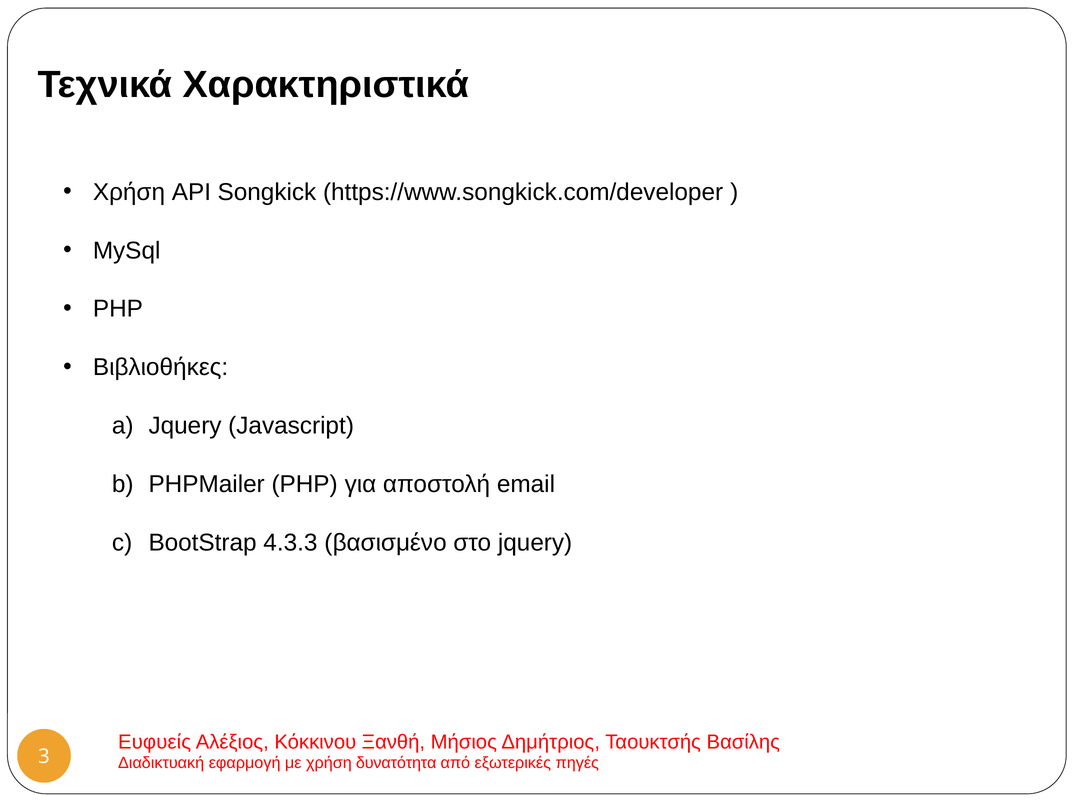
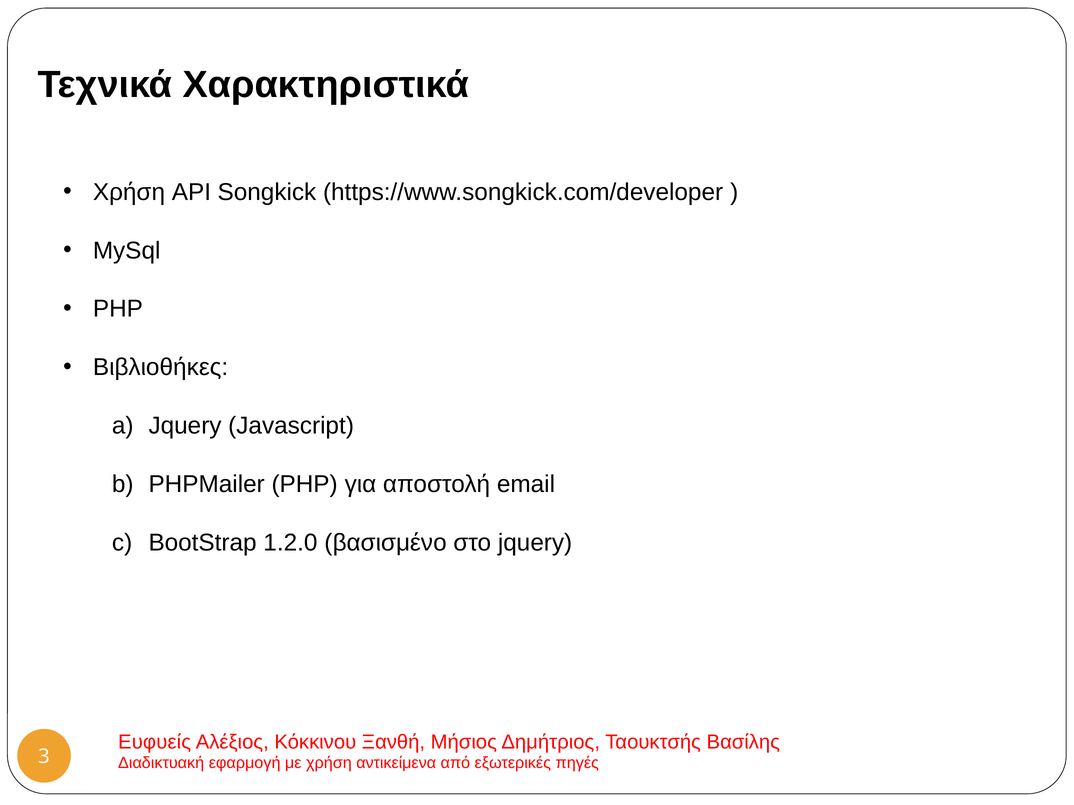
4.3.3: 4.3.3 -> 1.2.0
δυνατότητα: δυνατότητα -> αντικείμενα
